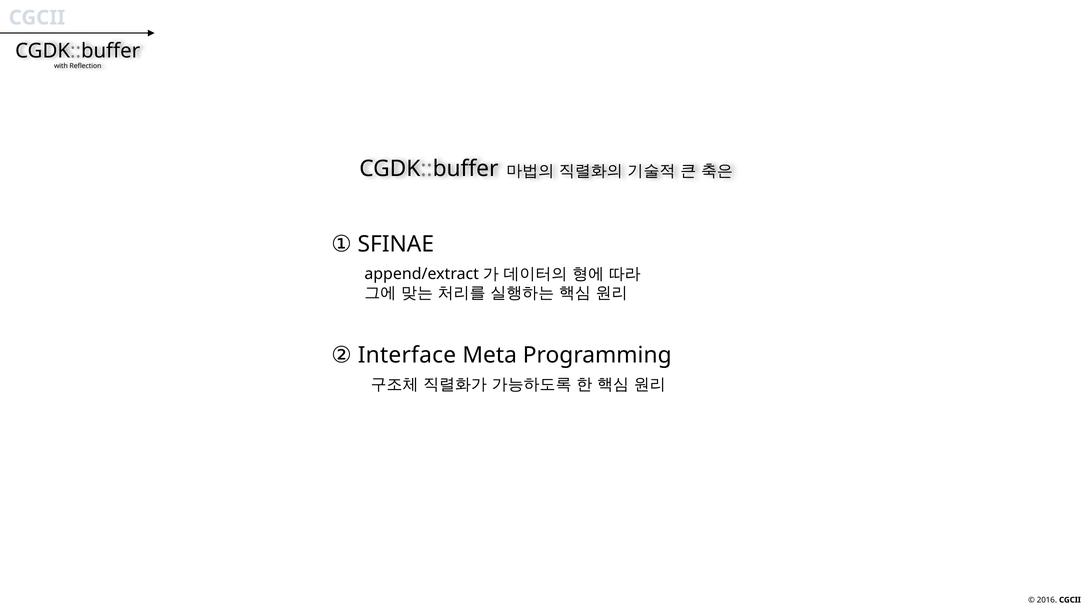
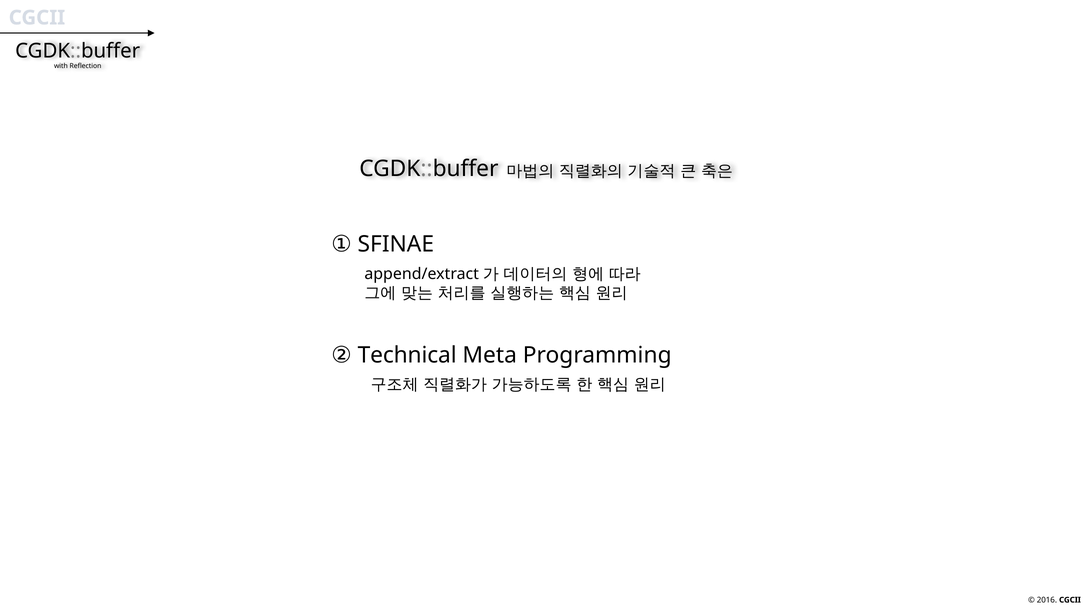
Interface: Interface -> Technical
